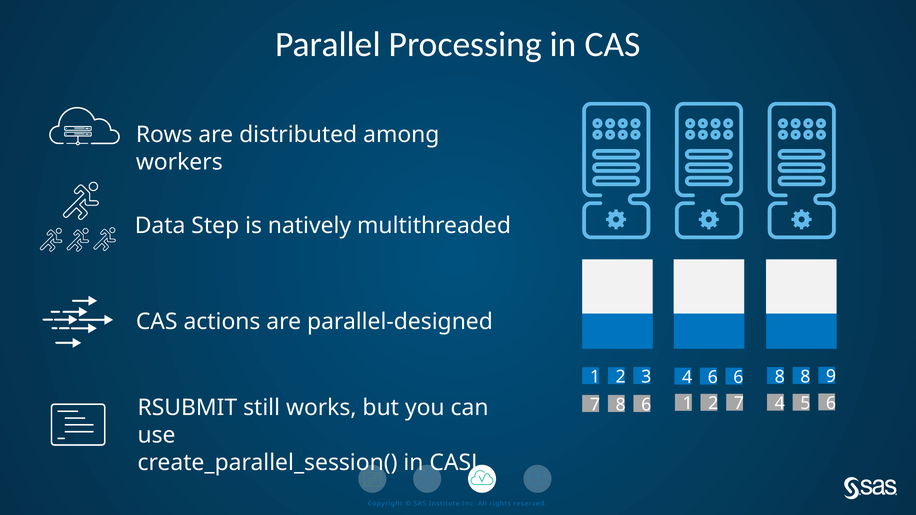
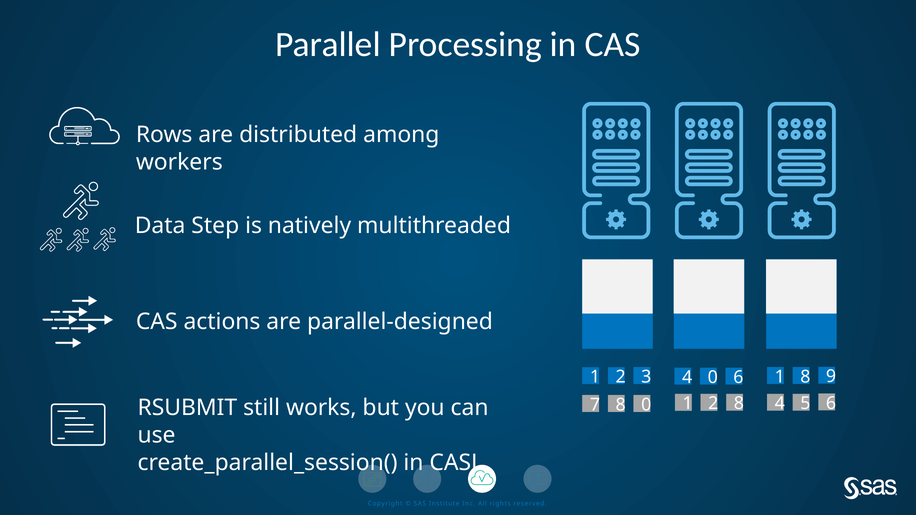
4 6: 6 -> 0
6 8: 8 -> 1
8 6: 6 -> 0
2 7: 7 -> 8
